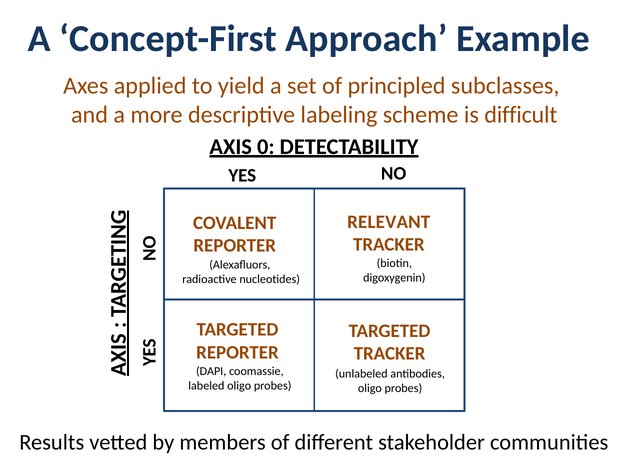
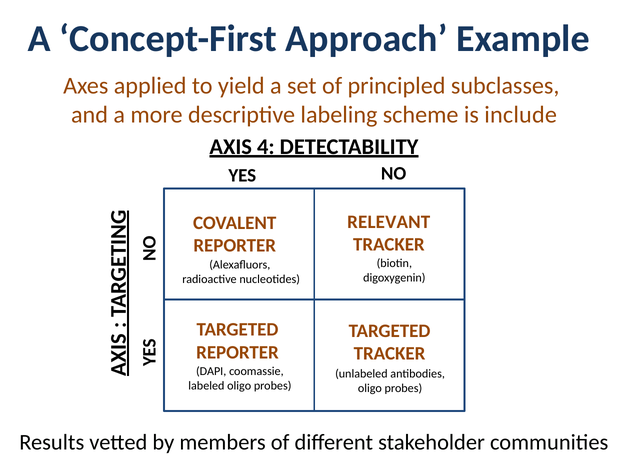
difficult: difficult -> include
0: 0 -> 4
